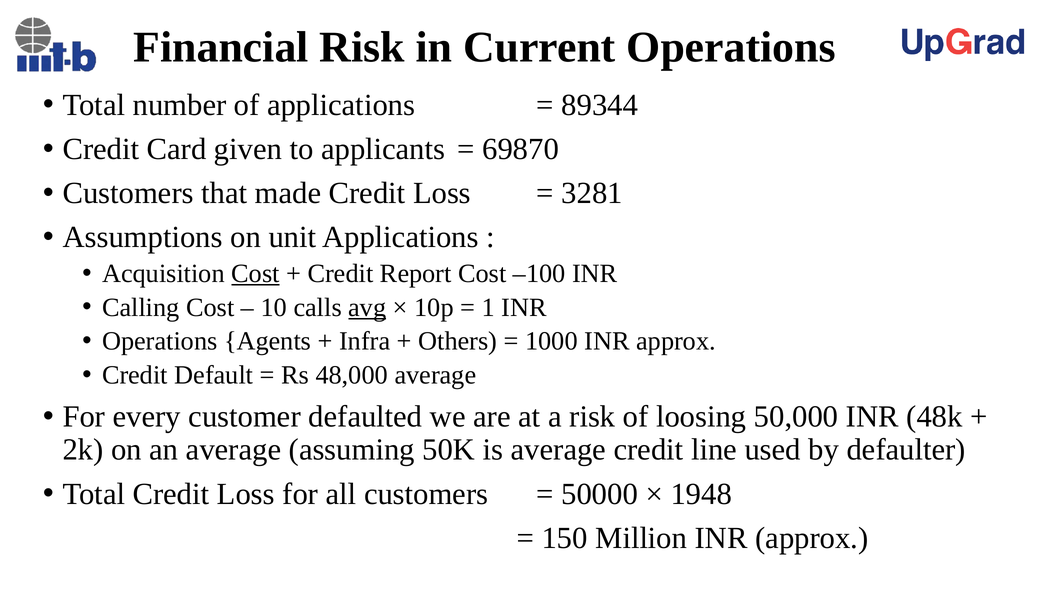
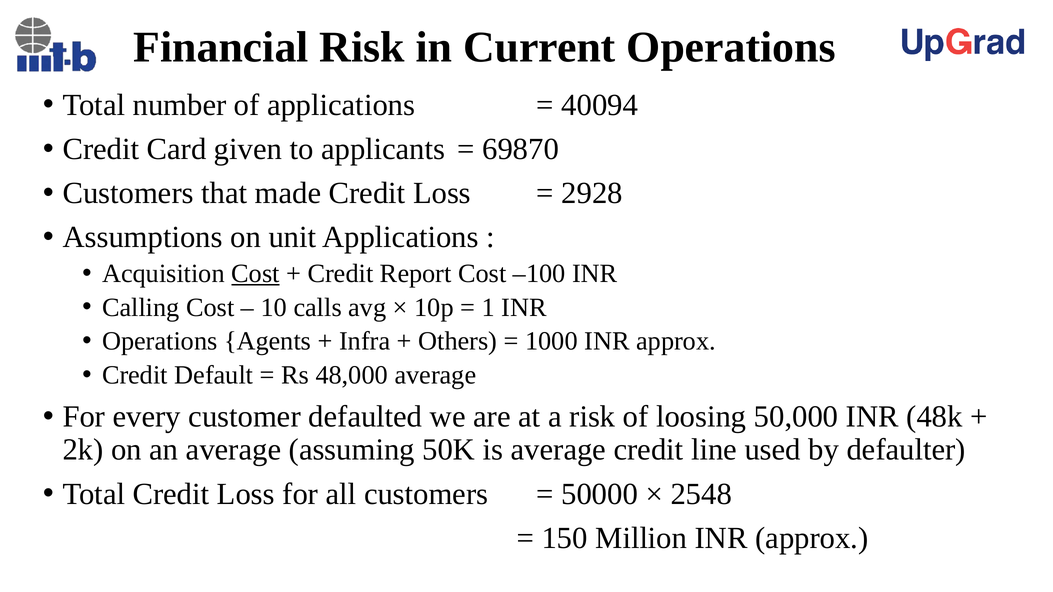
89344: 89344 -> 40094
3281: 3281 -> 2928
avg underline: present -> none
1948: 1948 -> 2548
